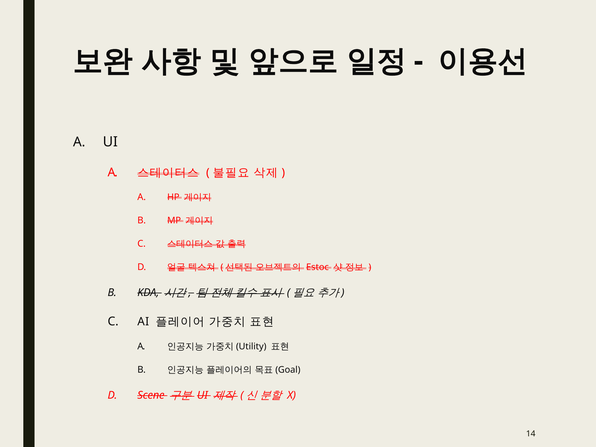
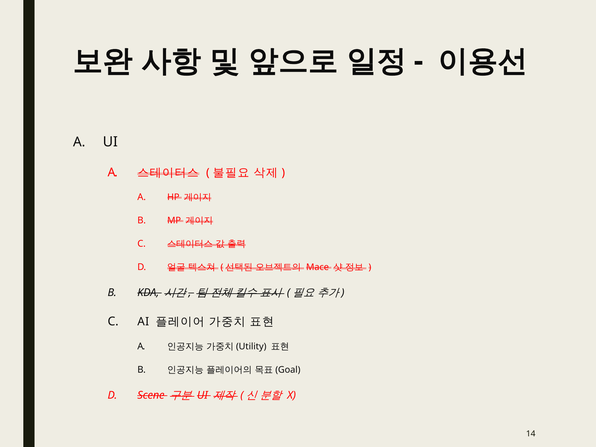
Estoc: Estoc -> Mace
